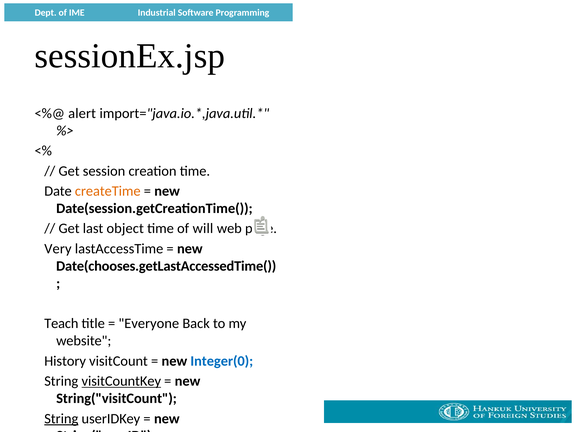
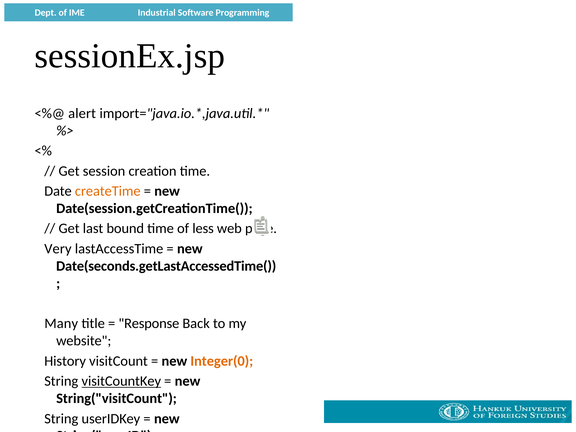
object: object -> bound
will: will -> less
Date(chooses.getLastAccessedTime(: Date(chooses.getLastAccessedTime( -> Date(seconds.getLastAccessedTime(
Teach: Teach -> Many
Everyone: Everyone -> Response
Integer(0 colour: blue -> orange
String at (61, 419) underline: present -> none
